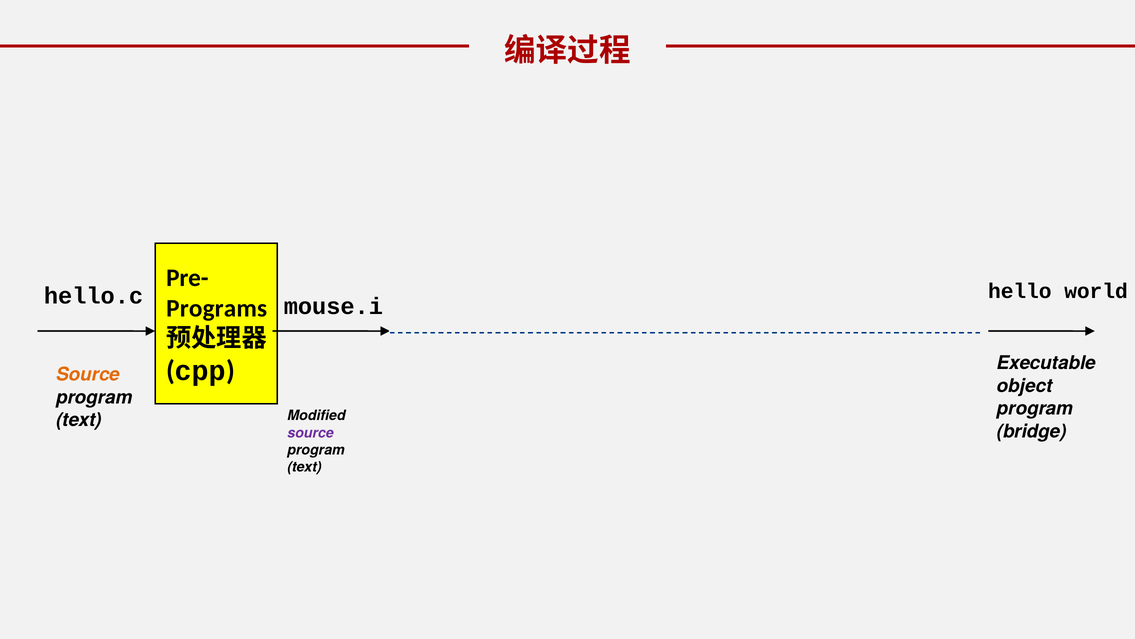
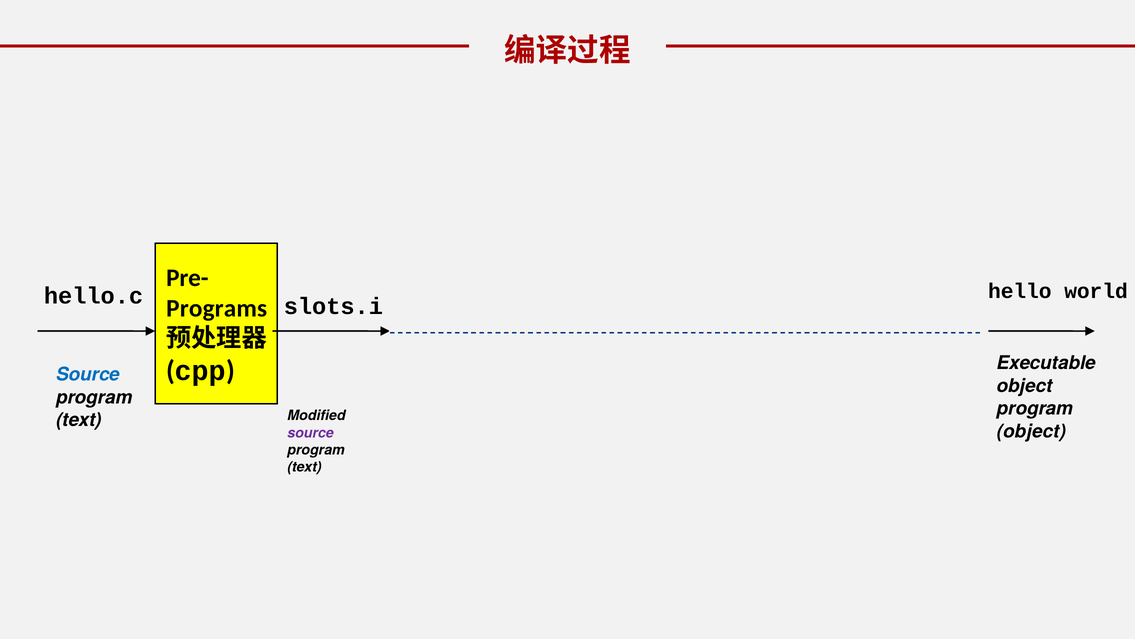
mouse.i: mouse.i -> slots.i
Source at (88, 374) colour: orange -> blue
bridge at (1032, 431): bridge -> object
